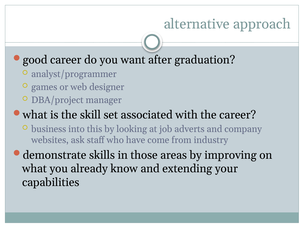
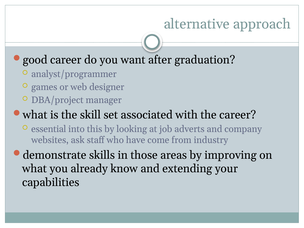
business: business -> essential
